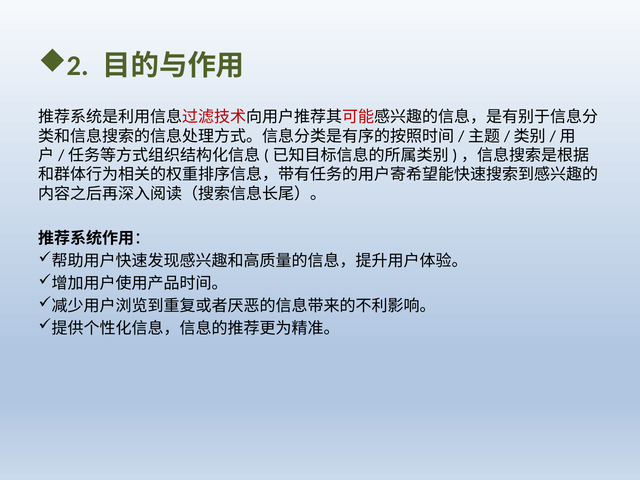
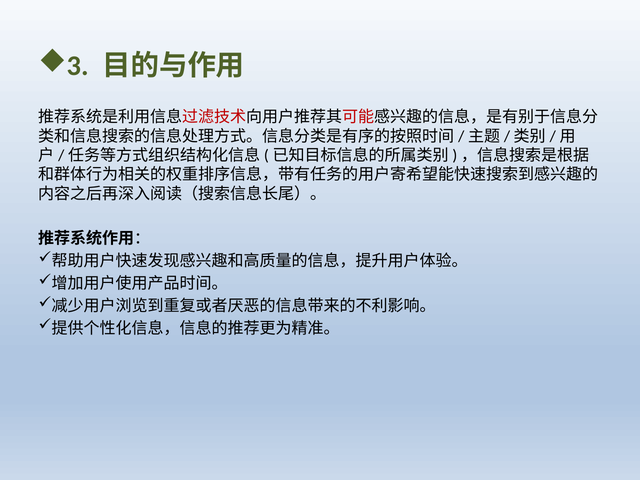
2: 2 -> 3
